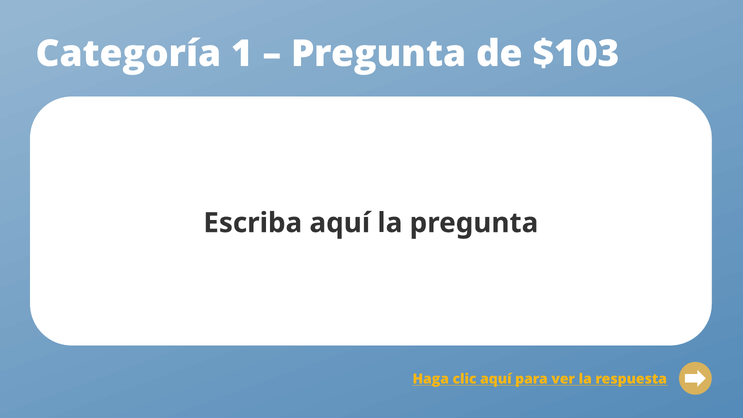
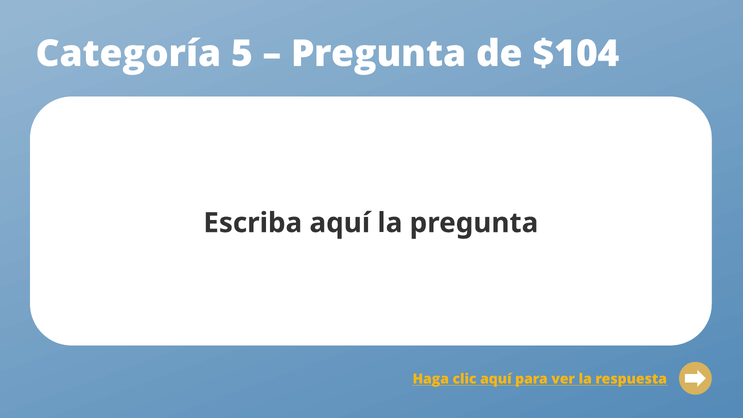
1: 1 -> 5
$103: $103 -> $104
